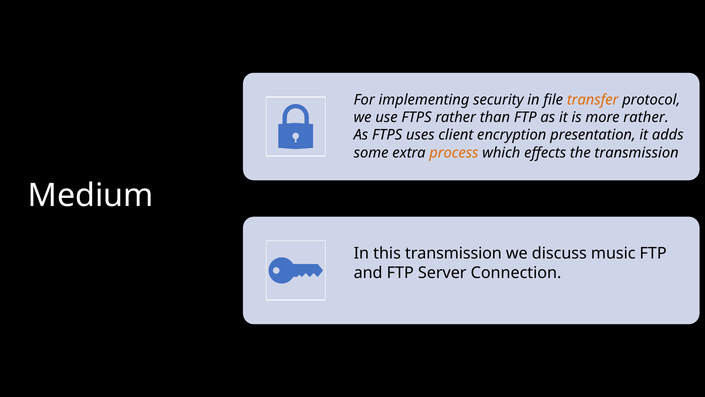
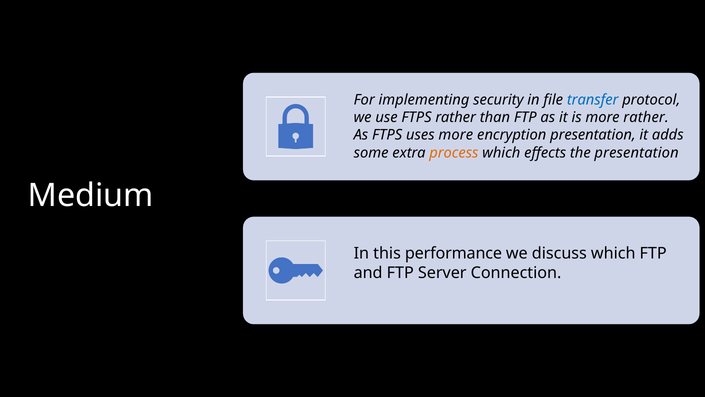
transfer colour: orange -> blue
uses client: client -> more
the transmission: transmission -> presentation
this transmission: transmission -> performance
discuss music: music -> which
